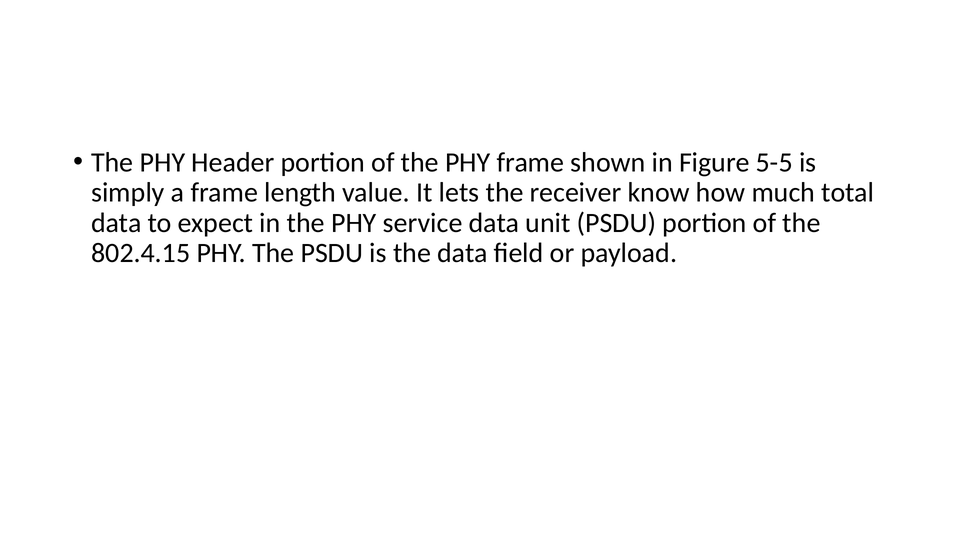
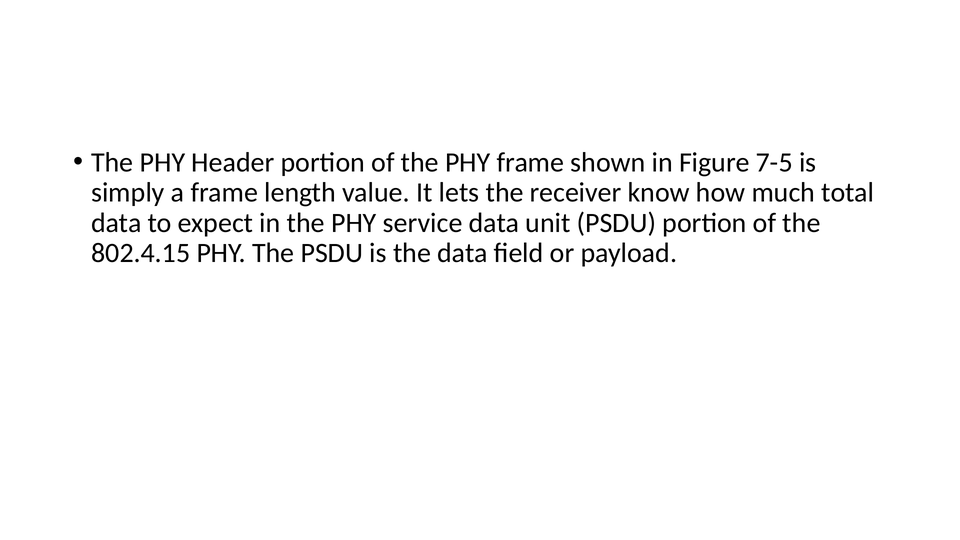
5-5: 5-5 -> 7-5
